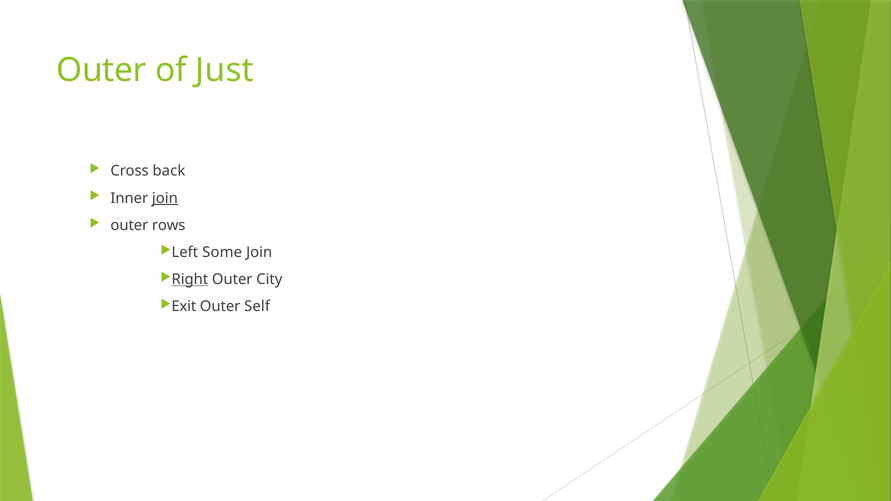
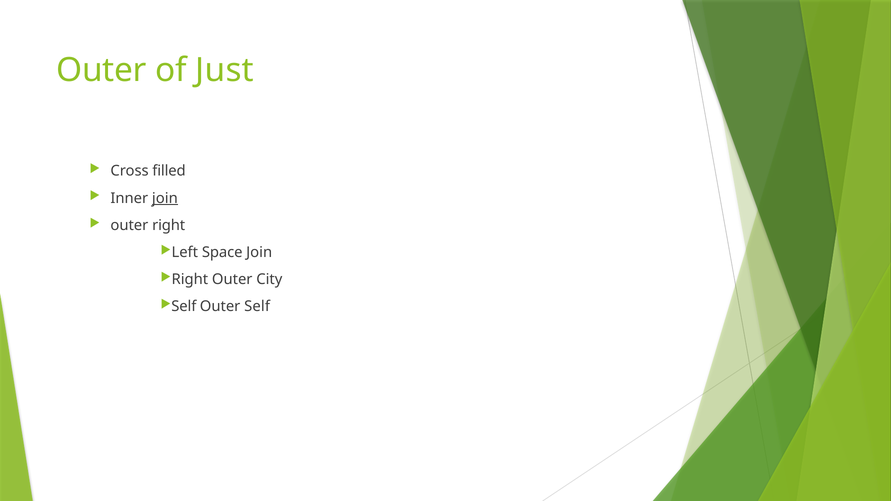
back: back -> filled
outer rows: rows -> right
Some: Some -> Space
Right at (190, 279) underline: present -> none
Exit at (184, 307): Exit -> Self
